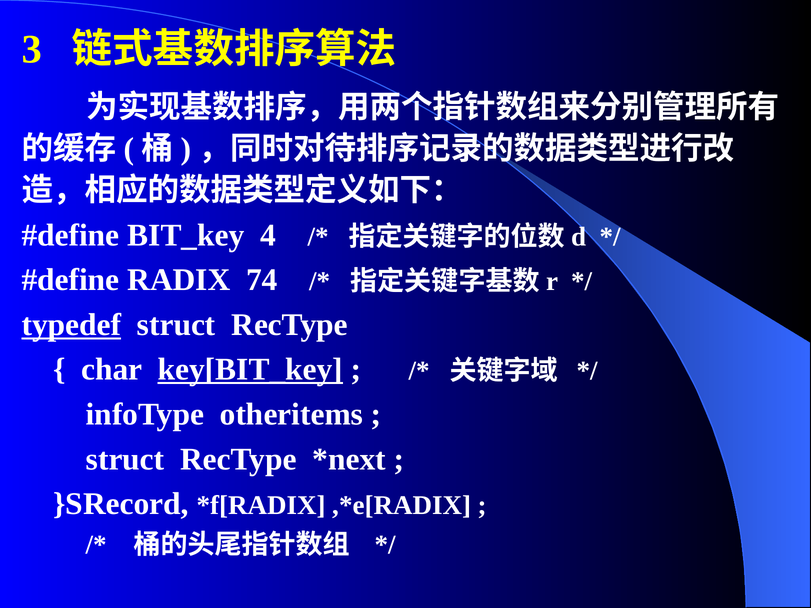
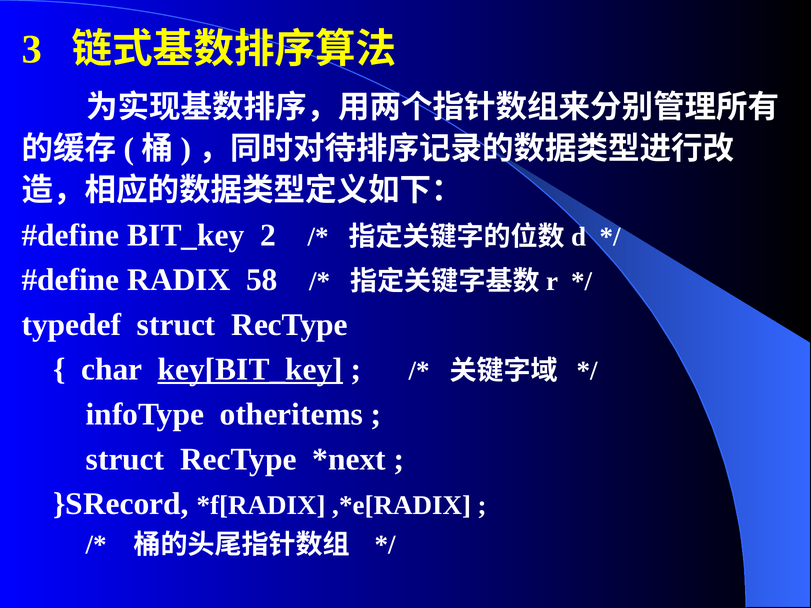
4: 4 -> 2
74: 74 -> 58
typedef underline: present -> none
